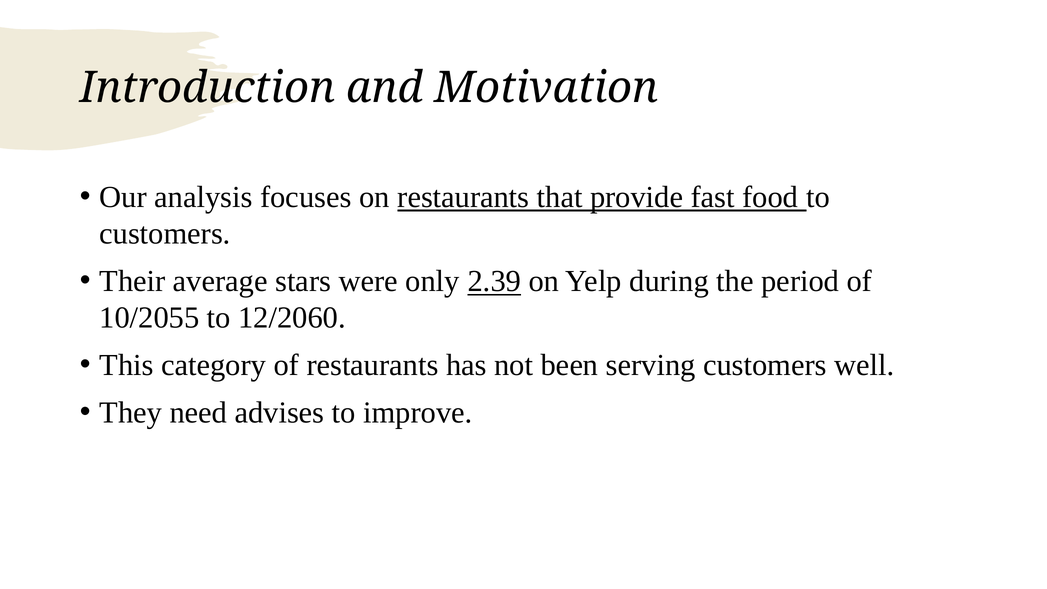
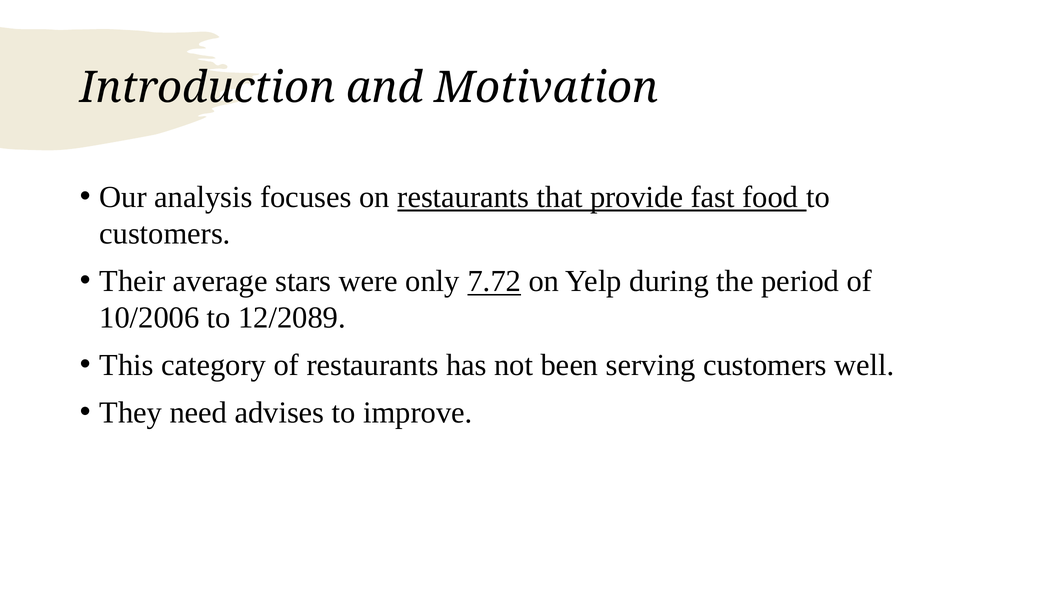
2.39: 2.39 -> 7.72
10/2055: 10/2055 -> 10/2006
12/2060: 12/2060 -> 12/2089
